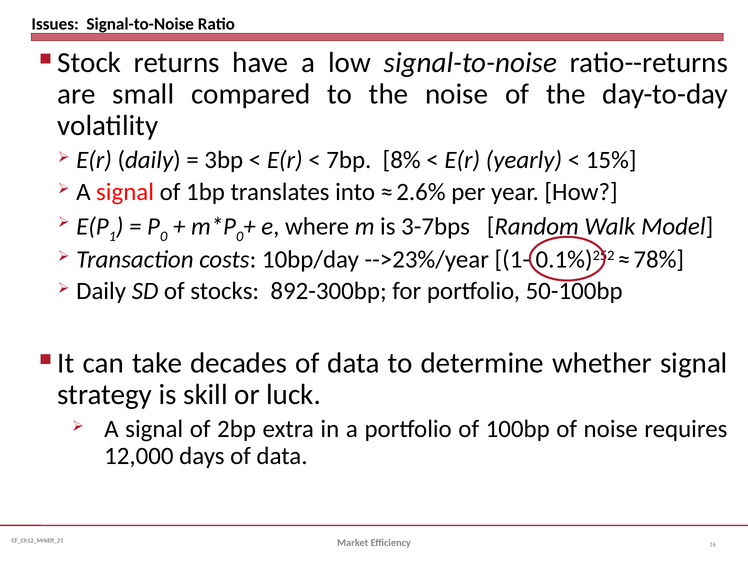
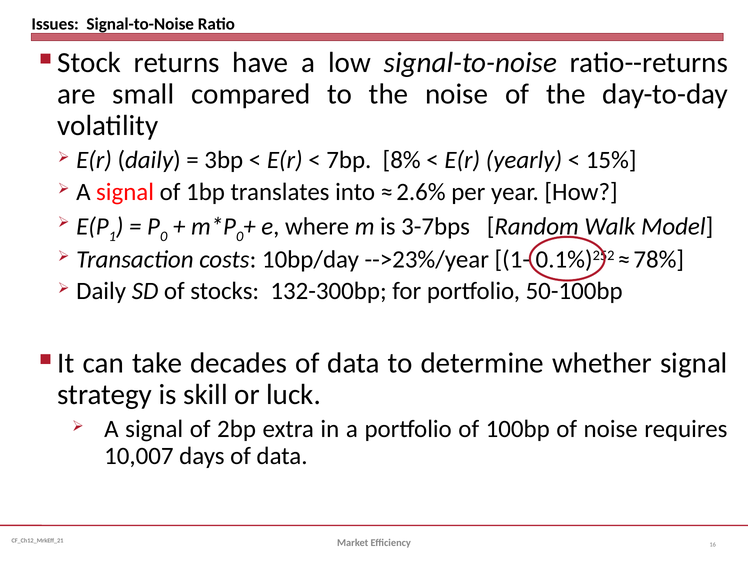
892-300bp: 892-300bp -> 132-300bp
12,000: 12,000 -> 10,007
